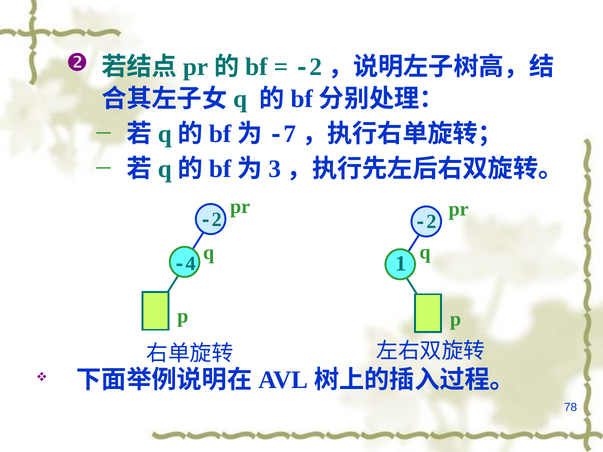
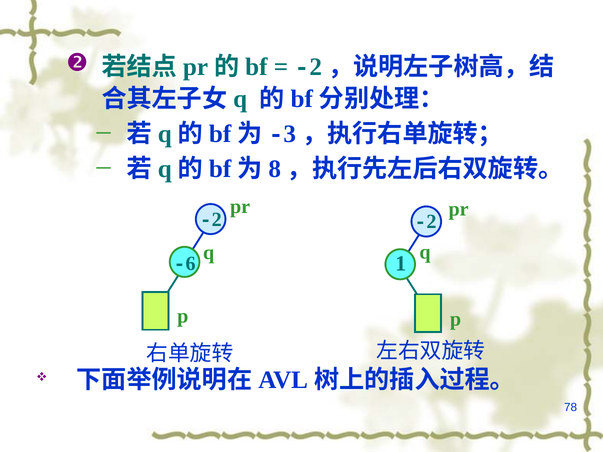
7: 7 -> 3
3: 3 -> 8
4: 4 -> 6
